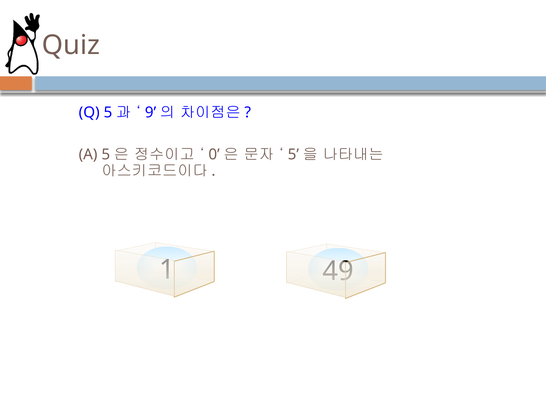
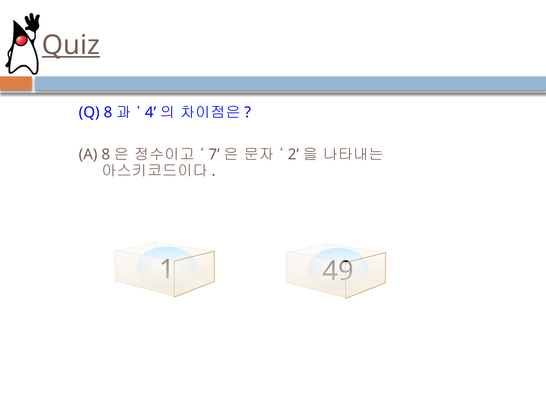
Quiz underline: none -> present
Q 5: 5 -> 8
9: 9 -> 4
A 5: 5 -> 8
0: 0 -> 7
5 at (293, 155): 5 -> 2
